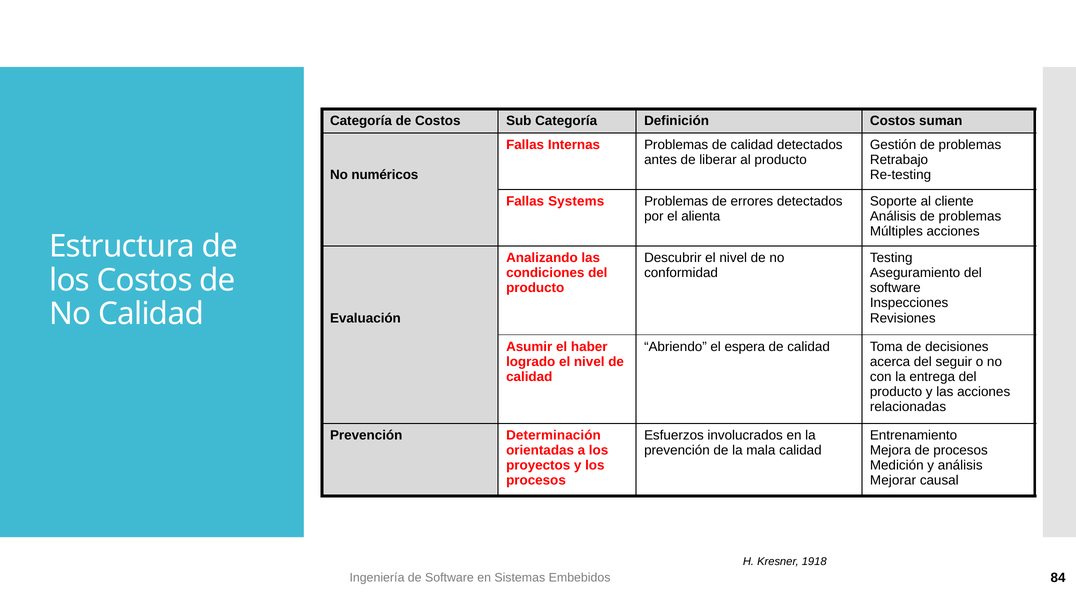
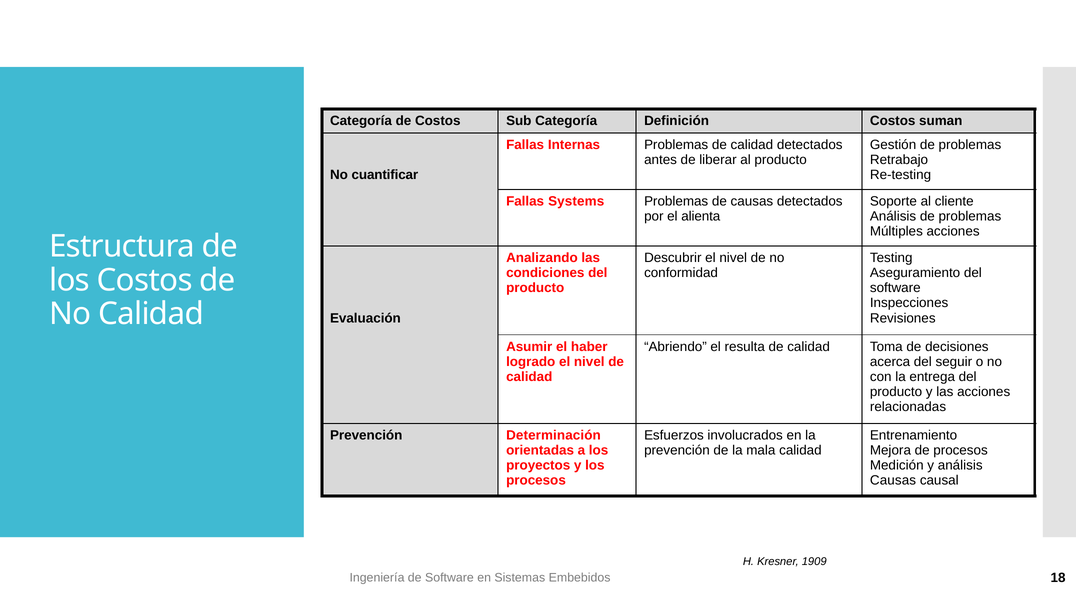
numéricos: numéricos -> cuantificar
de errores: errores -> causas
espera: espera -> resulta
Mejorar at (893, 481): Mejorar -> Causas
1918: 1918 -> 1909
84: 84 -> 18
